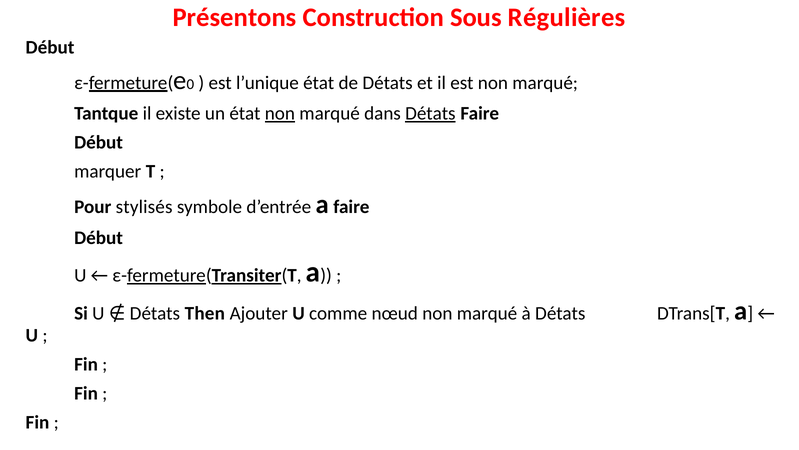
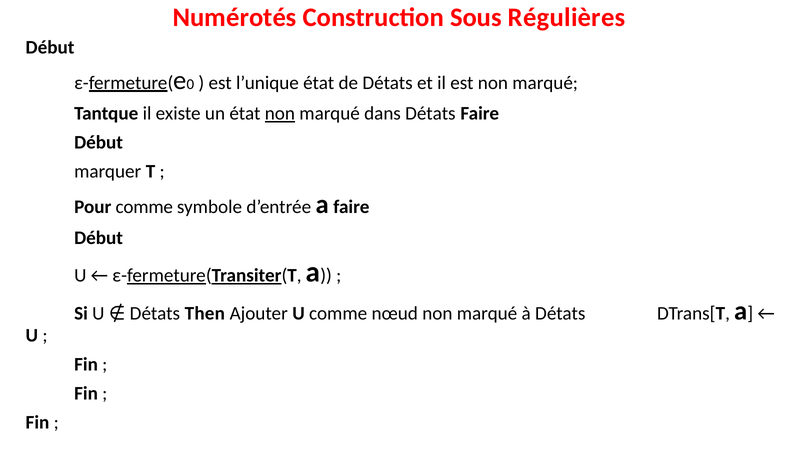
Présentons: Présentons -> Numérotés
Détats at (430, 113) underline: present -> none
Pour stylisés: stylisés -> comme
